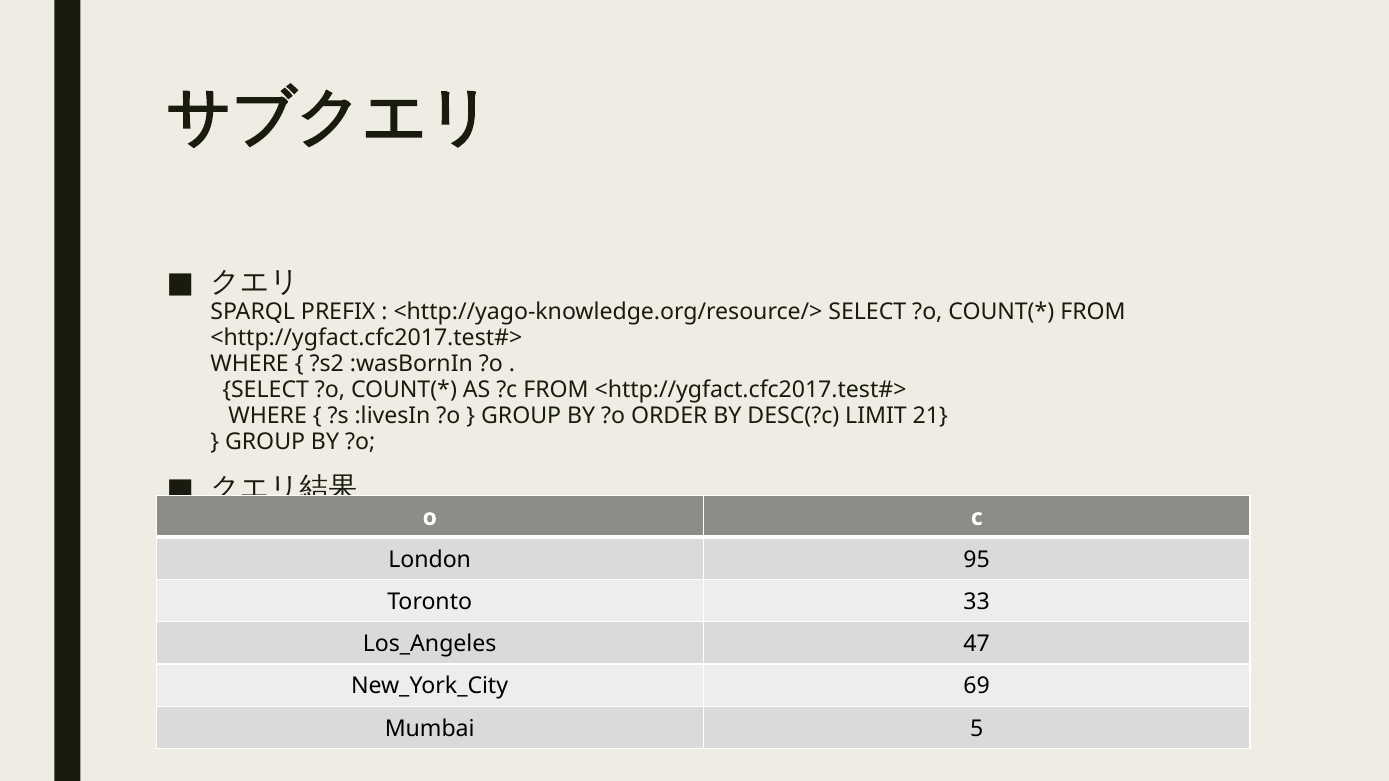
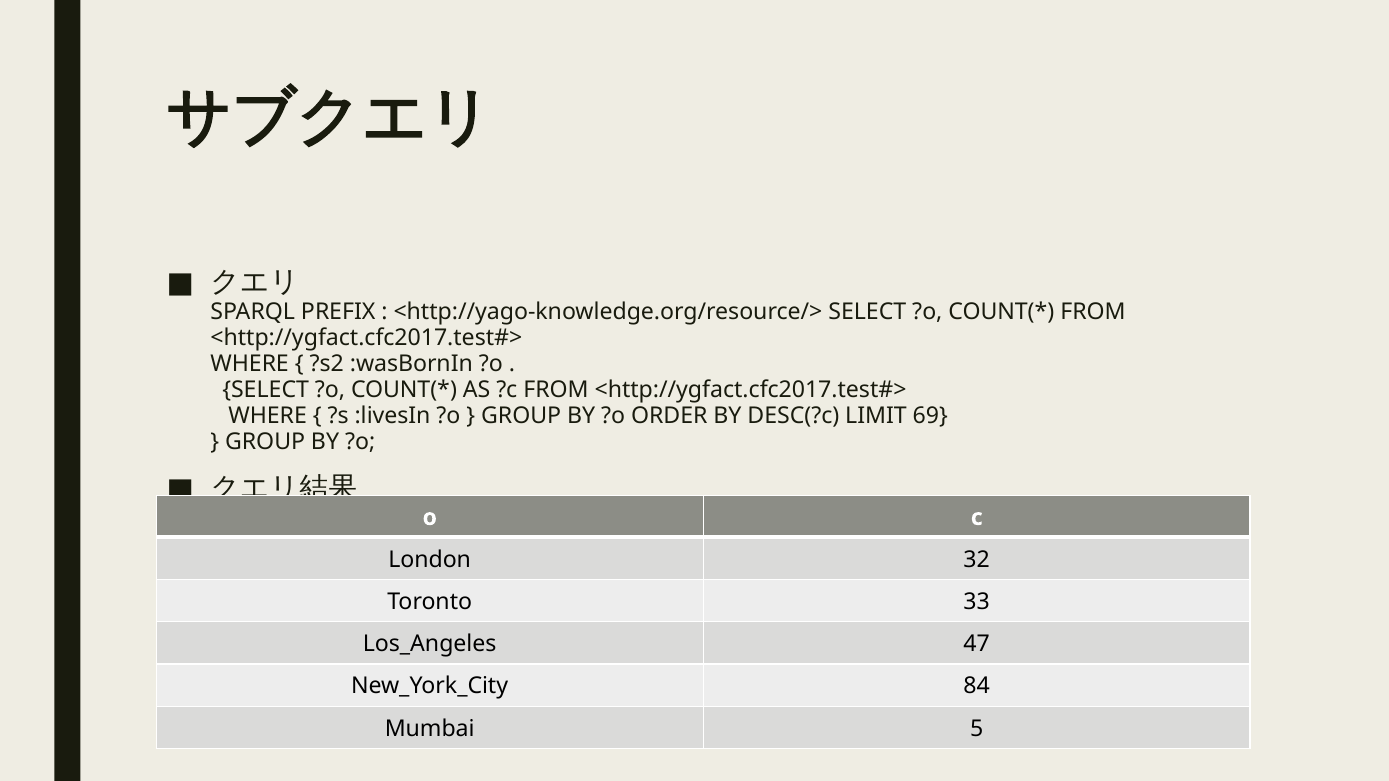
21: 21 -> 69
95: 95 -> 32
69: 69 -> 84
